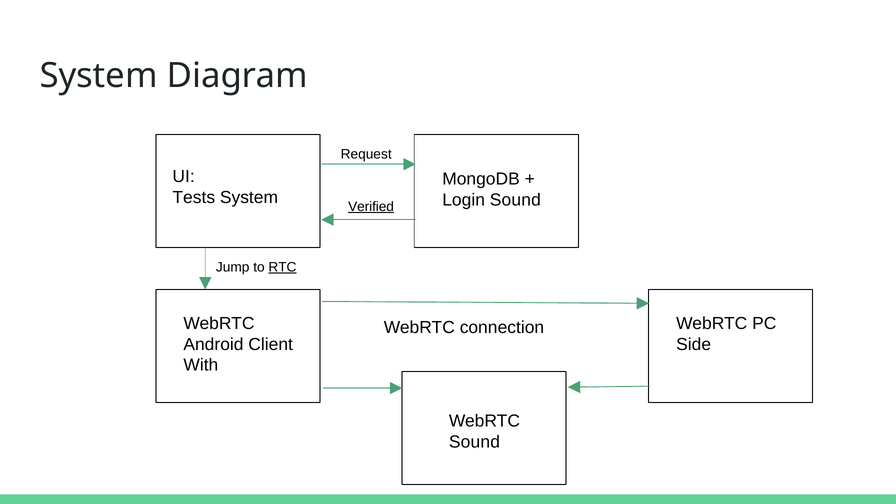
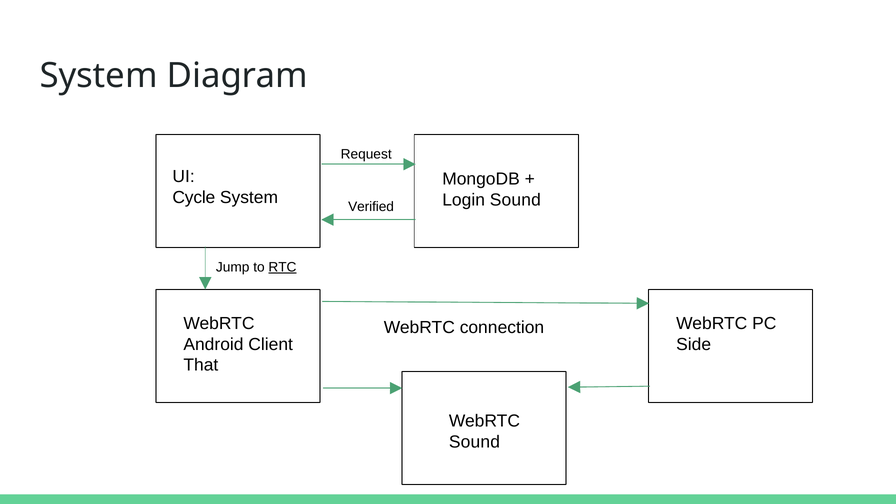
Tests: Tests -> Cycle
Verified underline: present -> none
With: With -> That
